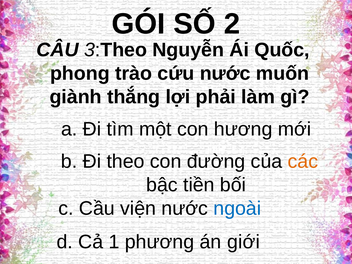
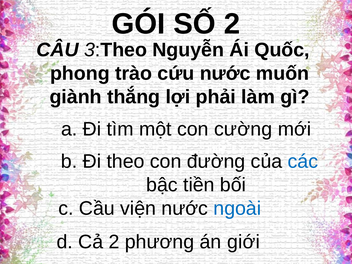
hương: hương -> cường
các colour: orange -> blue
Cả 1: 1 -> 2
